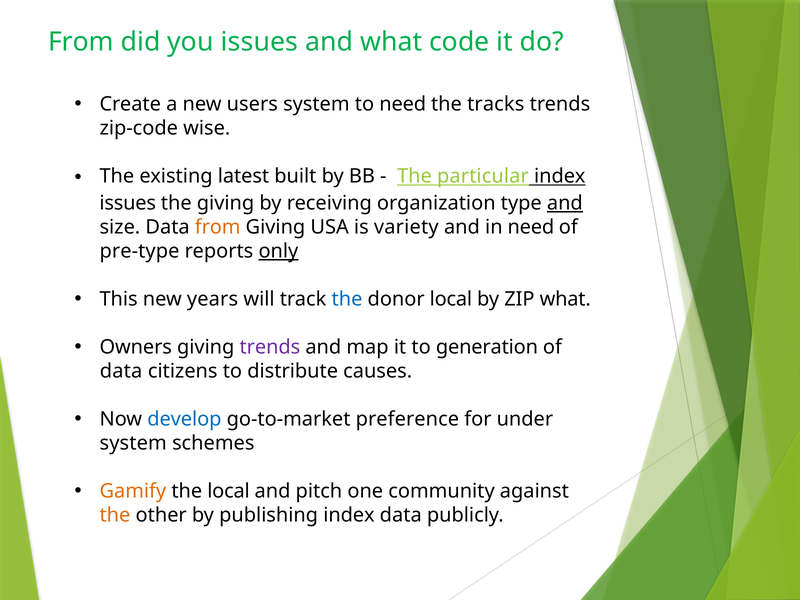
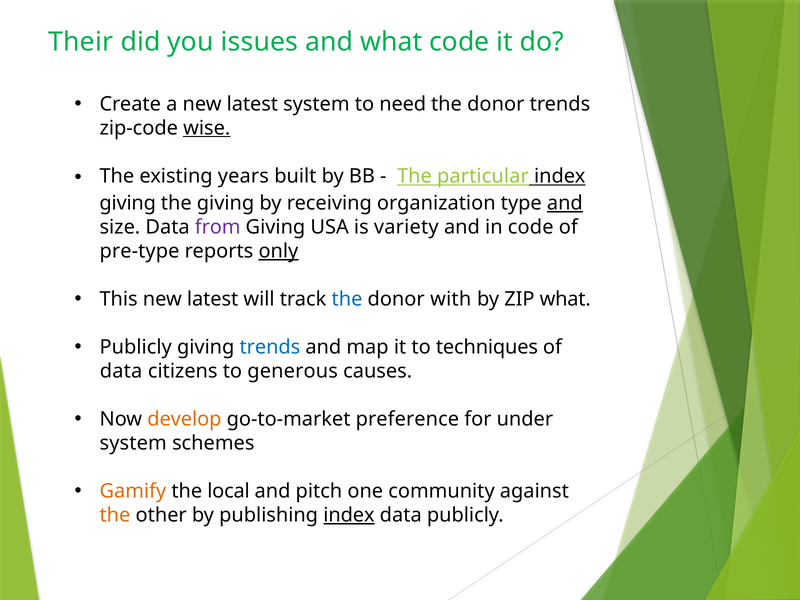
From at (81, 42): From -> Their
a new users: users -> latest
tracks at (496, 104): tracks -> donor
wise underline: none -> present
latest: latest -> years
issues at (128, 203): issues -> giving
from at (218, 227) colour: orange -> purple
in need: need -> code
This new years: years -> latest
donor local: local -> with
Owners at (136, 347): Owners -> Publicly
trends at (270, 347) colour: purple -> blue
generation: generation -> techniques
distribute: distribute -> generous
develop colour: blue -> orange
index at (349, 515) underline: none -> present
